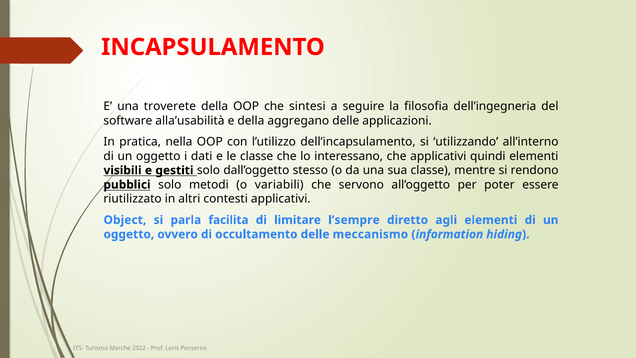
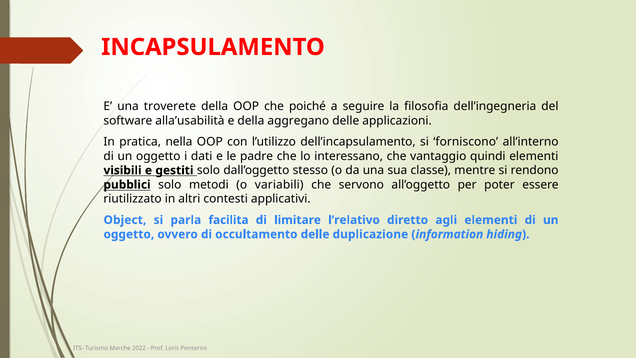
sintesi: sintesi -> poiché
utilizzando: utilizzando -> forniscono
le classe: classe -> padre
che applicativi: applicativi -> vantaggio
l’sempre: l’sempre -> l’relativo
meccanismo: meccanismo -> duplicazione
